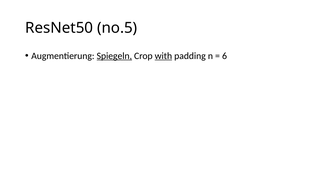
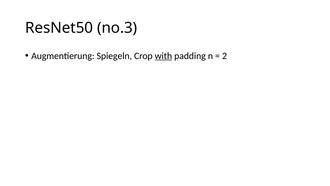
no.5: no.5 -> no.3
Spiegeln underline: present -> none
6: 6 -> 2
